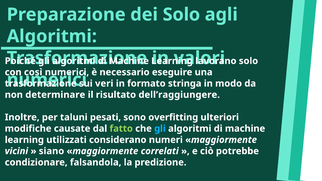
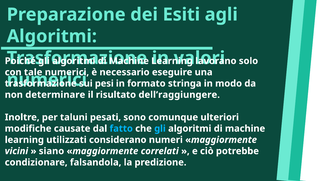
dei Solo: Solo -> Esiti
così: così -> tale
veri: veri -> pesi
overfitting: overfitting -> comunque
fatto colour: light green -> light blue
